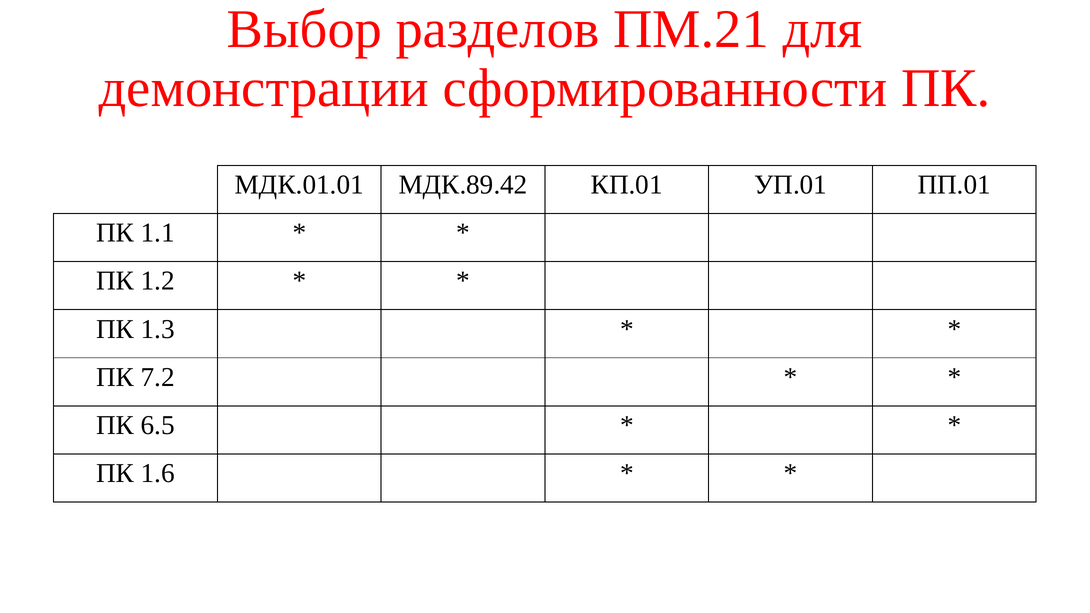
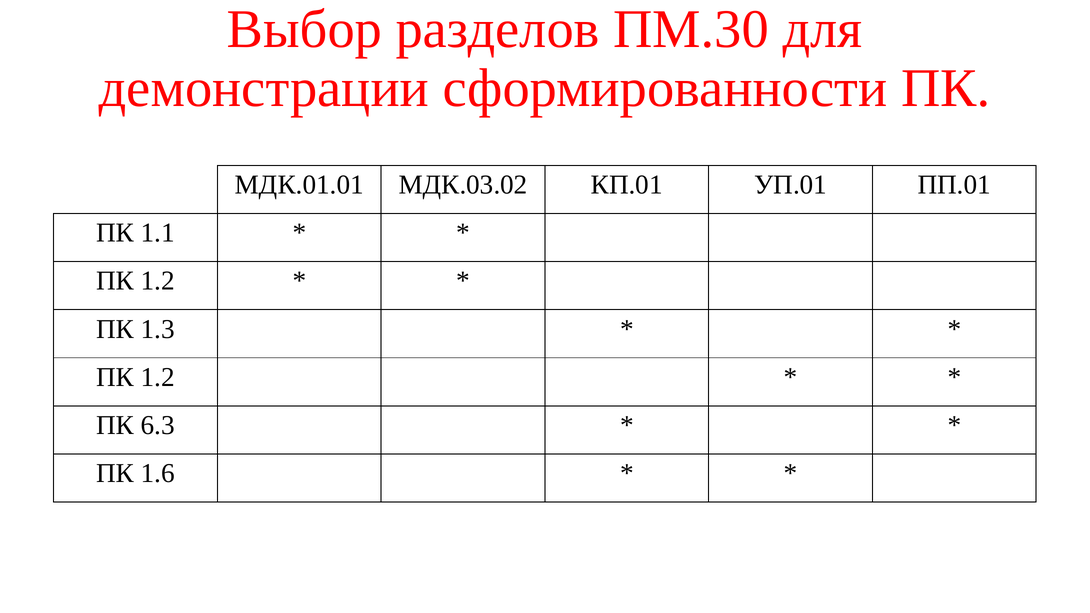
ПМ.21: ПМ.21 -> ПМ.30
МДК.89.42: МДК.89.42 -> МДК.03.02
7.2 at (158, 377): 7.2 -> 1.2
6.5: 6.5 -> 6.3
